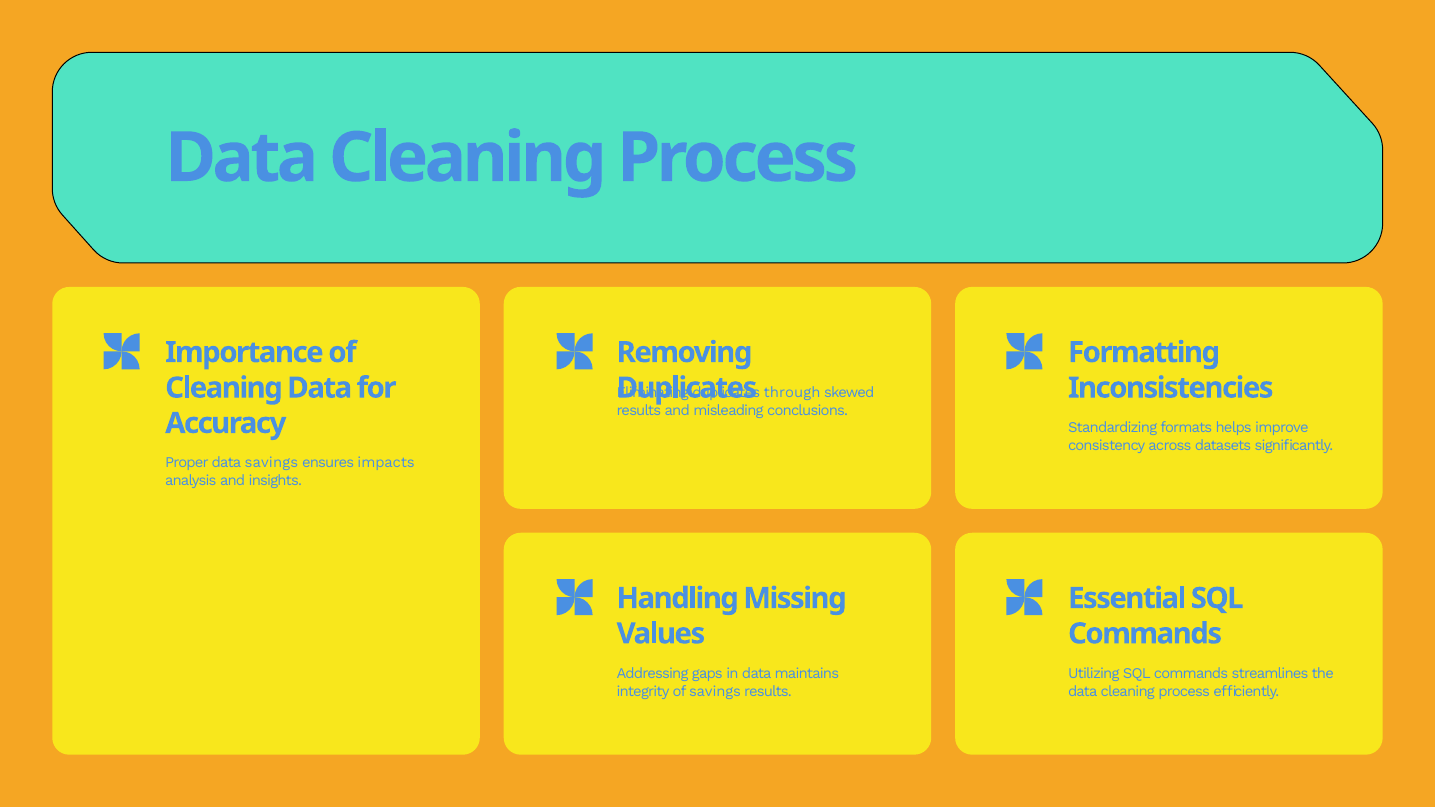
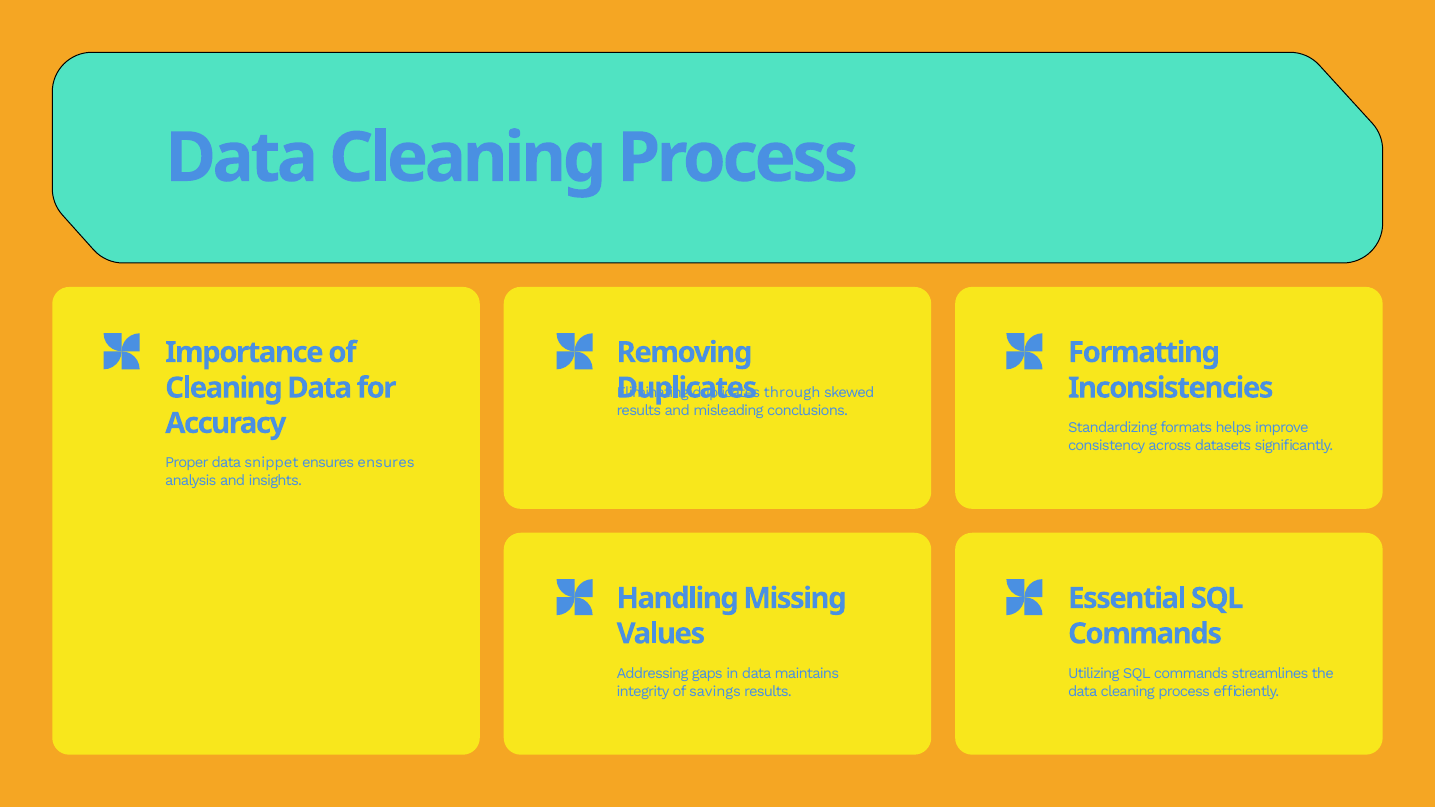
data savings: savings -> snippet
ensures impacts: impacts -> ensures
